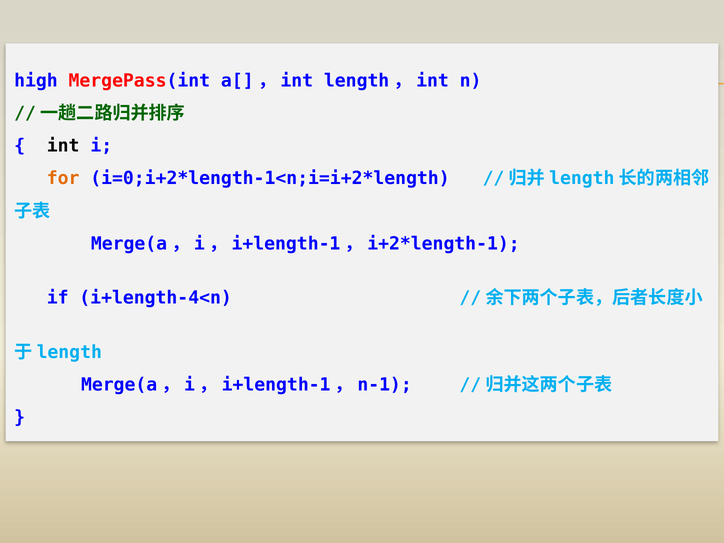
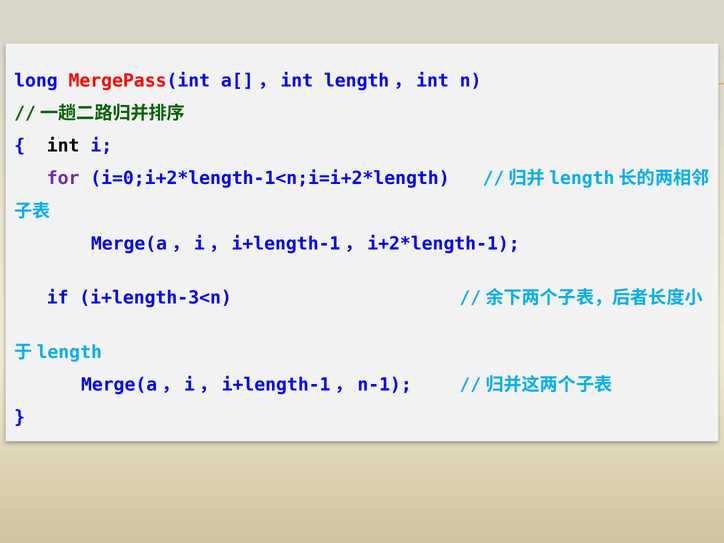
high: high -> long
for colour: orange -> purple
i+length-4<n: i+length-4<n -> i+length-3<n
